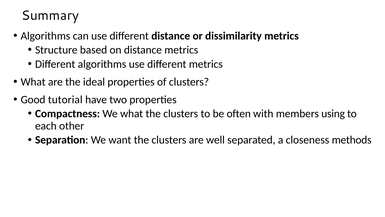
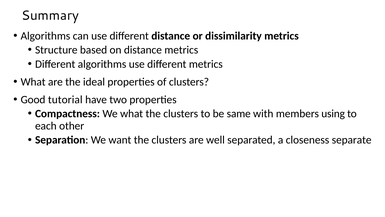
often: often -> same
methods: methods -> separate
